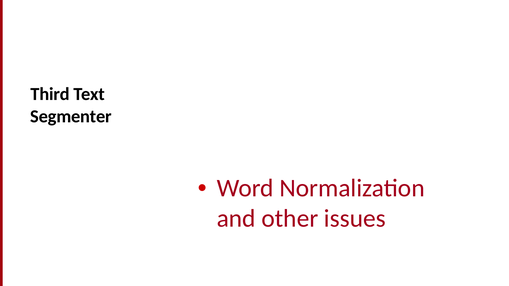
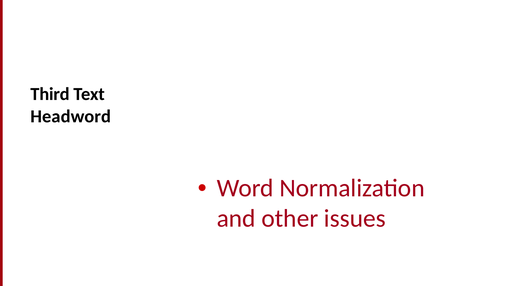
Segmenter: Segmenter -> Headword
